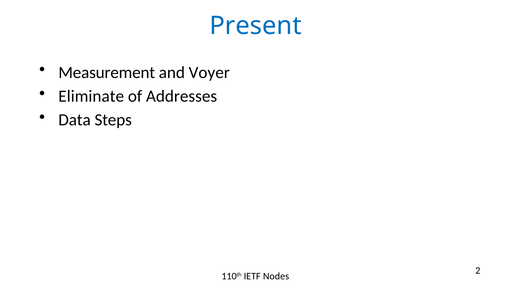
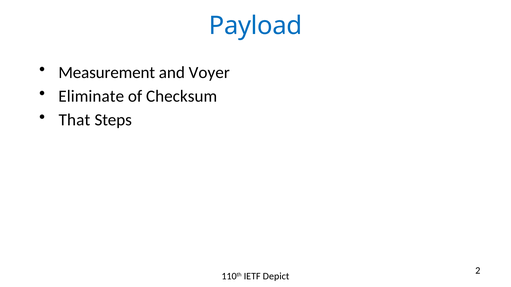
Present: Present -> Payload
Addresses: Addresses -> Checksum
Data: Data -> That
Nodes: Nodes -> Depict
